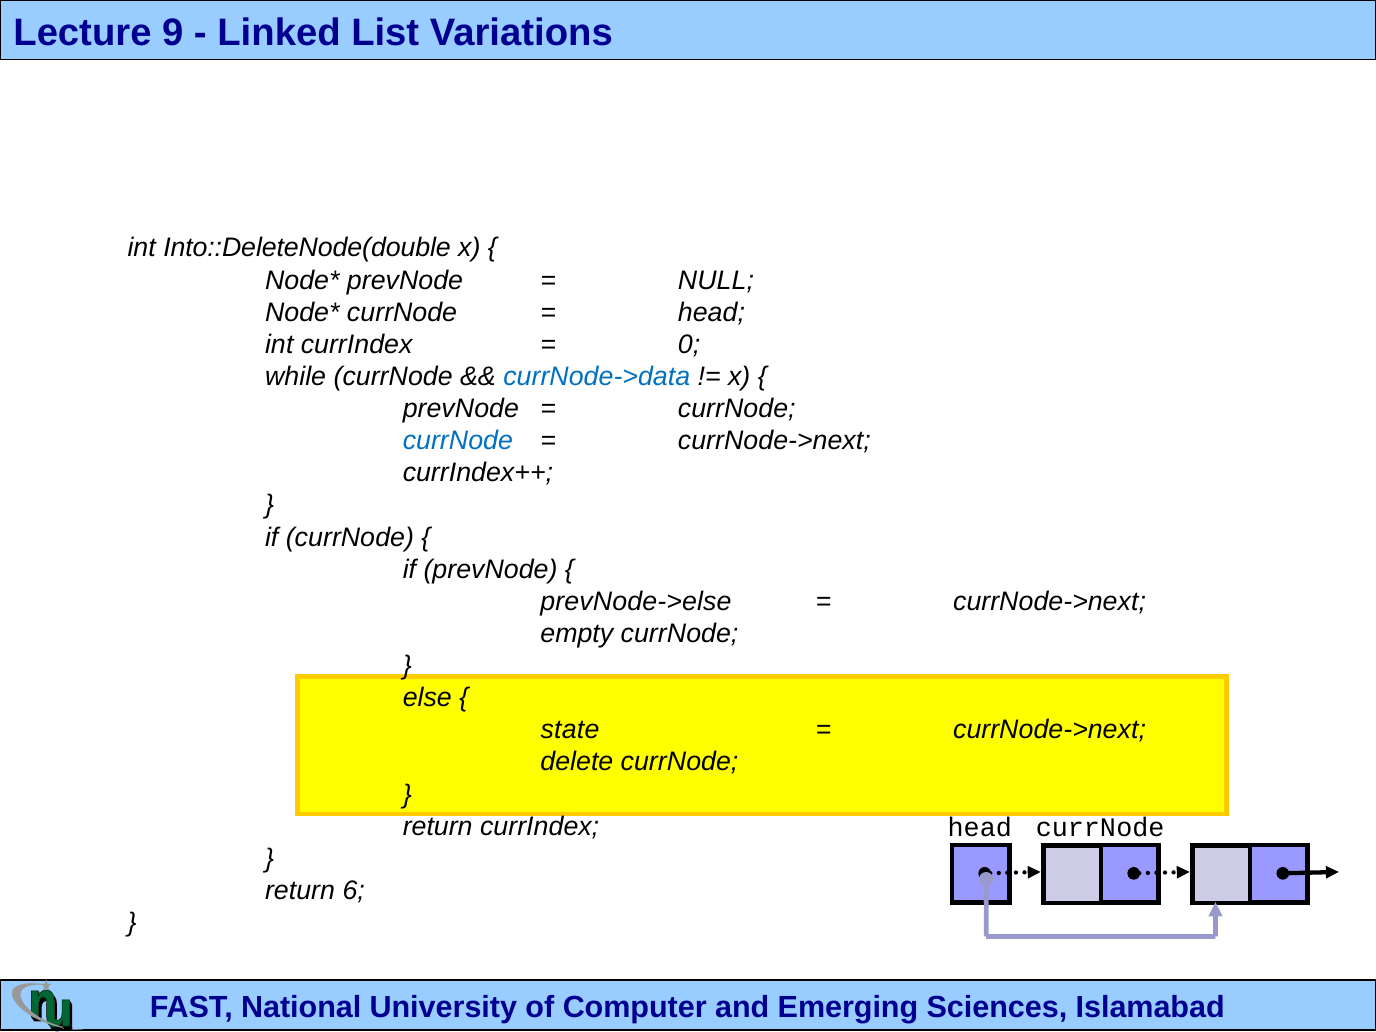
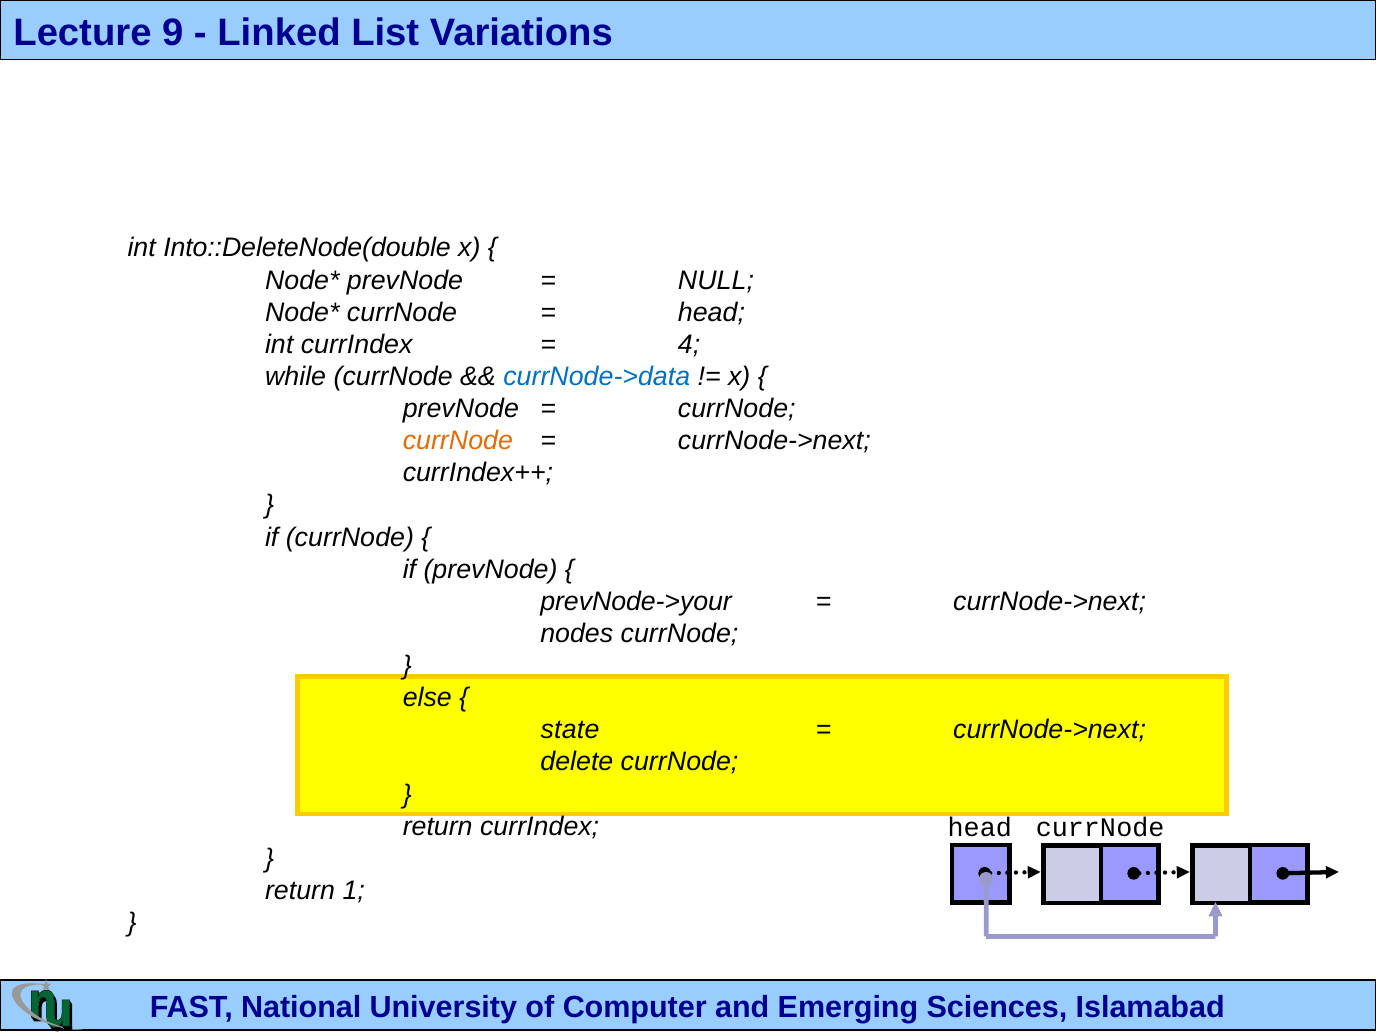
0: 0 -> 4
currNode at (458, 441) colour: blue -> orange
prevNode->else: prevNode->else -> prevNode->your
empty: empty -> nodes
6: 6 -> 1
